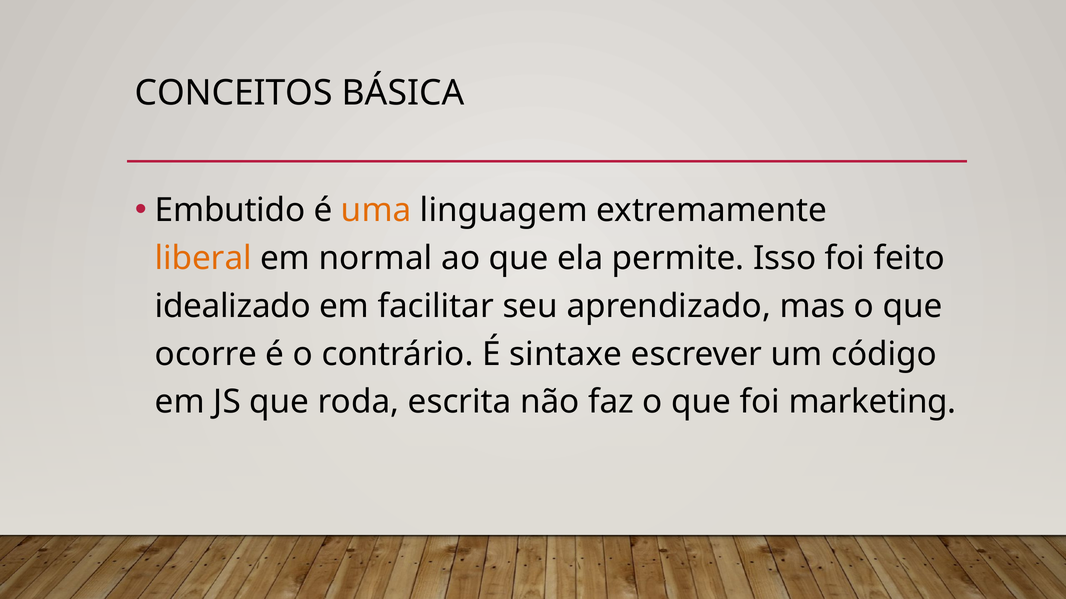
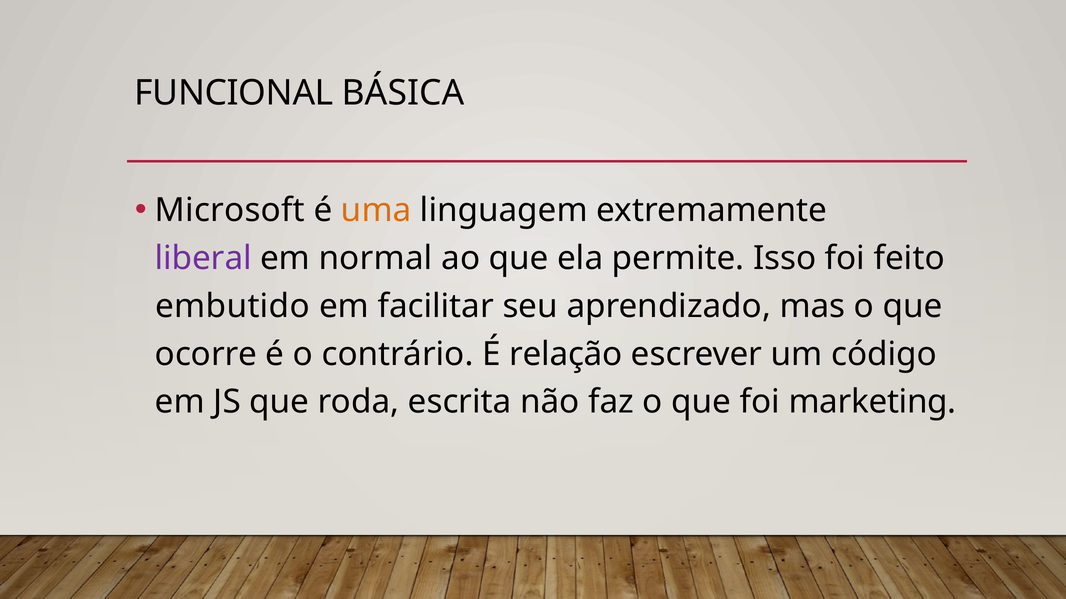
CONCEITOS: CONCEITOS -> FUNCIONAL
Embutido: Embutido -> Microsoft
liberal colour: orange -> purple
idealizado: idealizado -> embutido
sintaxe: sintaxe -> relação
